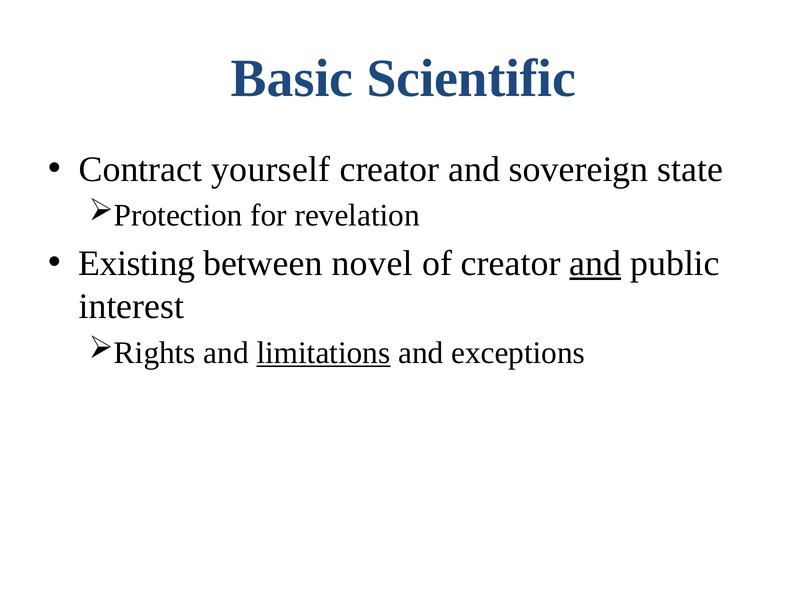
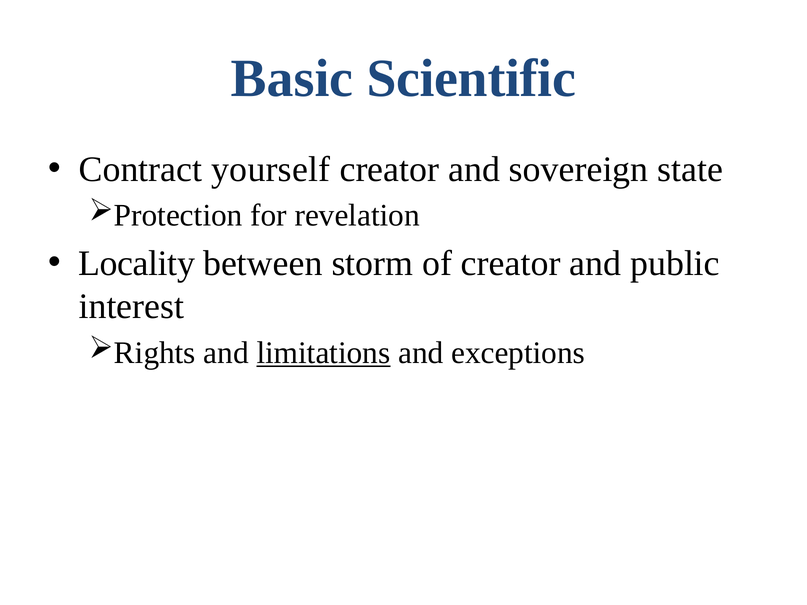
Existing: Existing -> Locality
novel: novel -> storm
and at (595, 263) underline: present -> none
